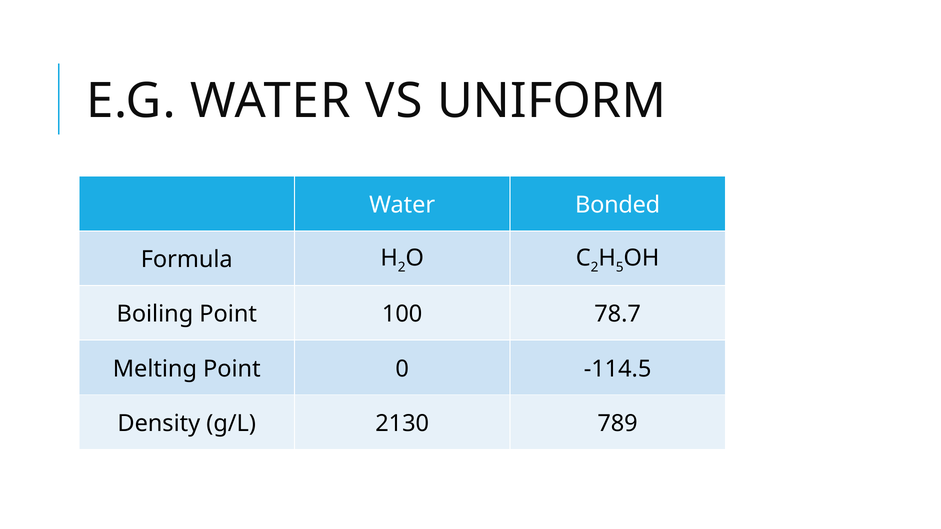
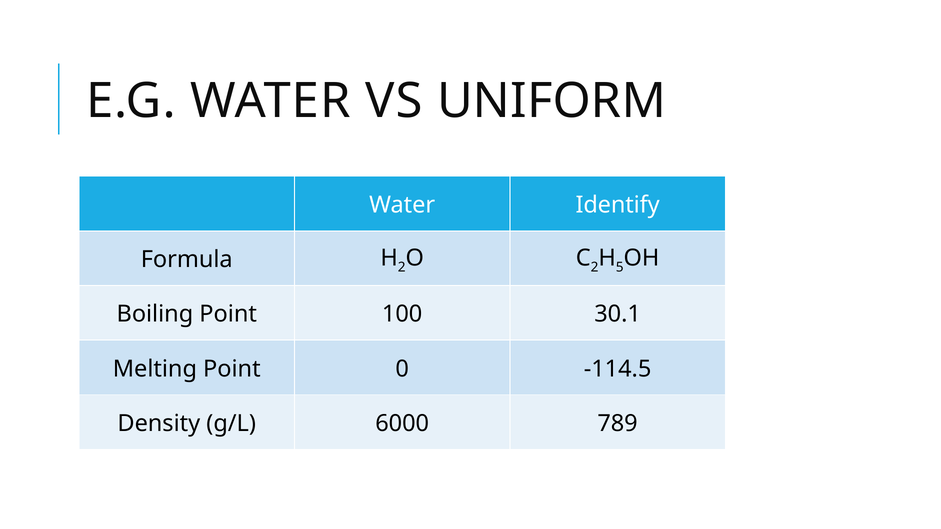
Bonded: Bonded -> Identify
78.7: 78.7 -> 30.1
2130: 2130 -> 6000
